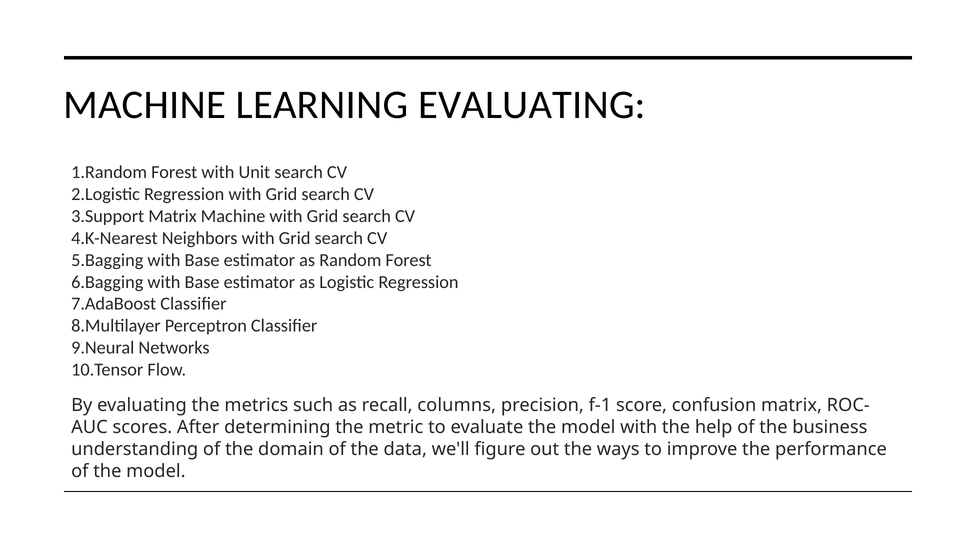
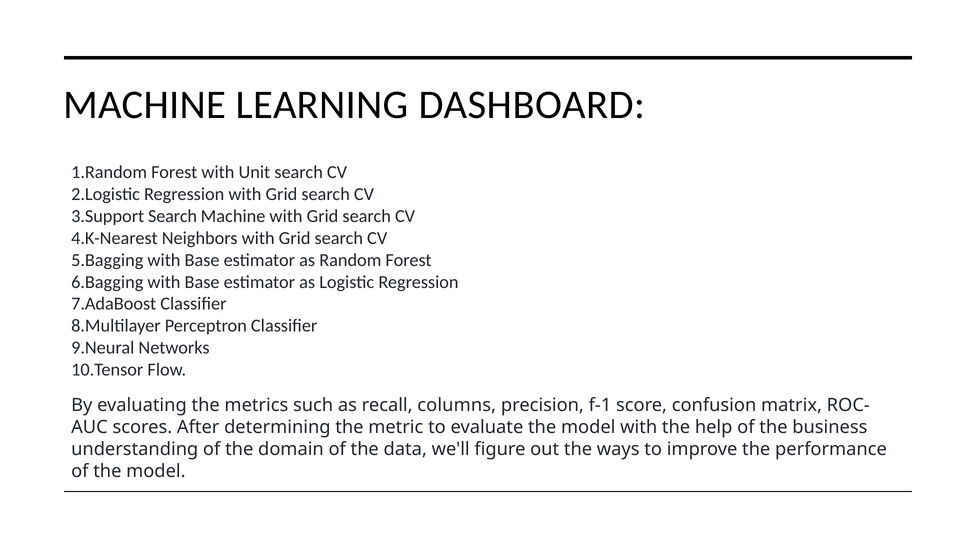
LEARNING EVALUATING: EVALUATING -> DASHBOARD
Matrix at (173, 216): Matrix -> Search
